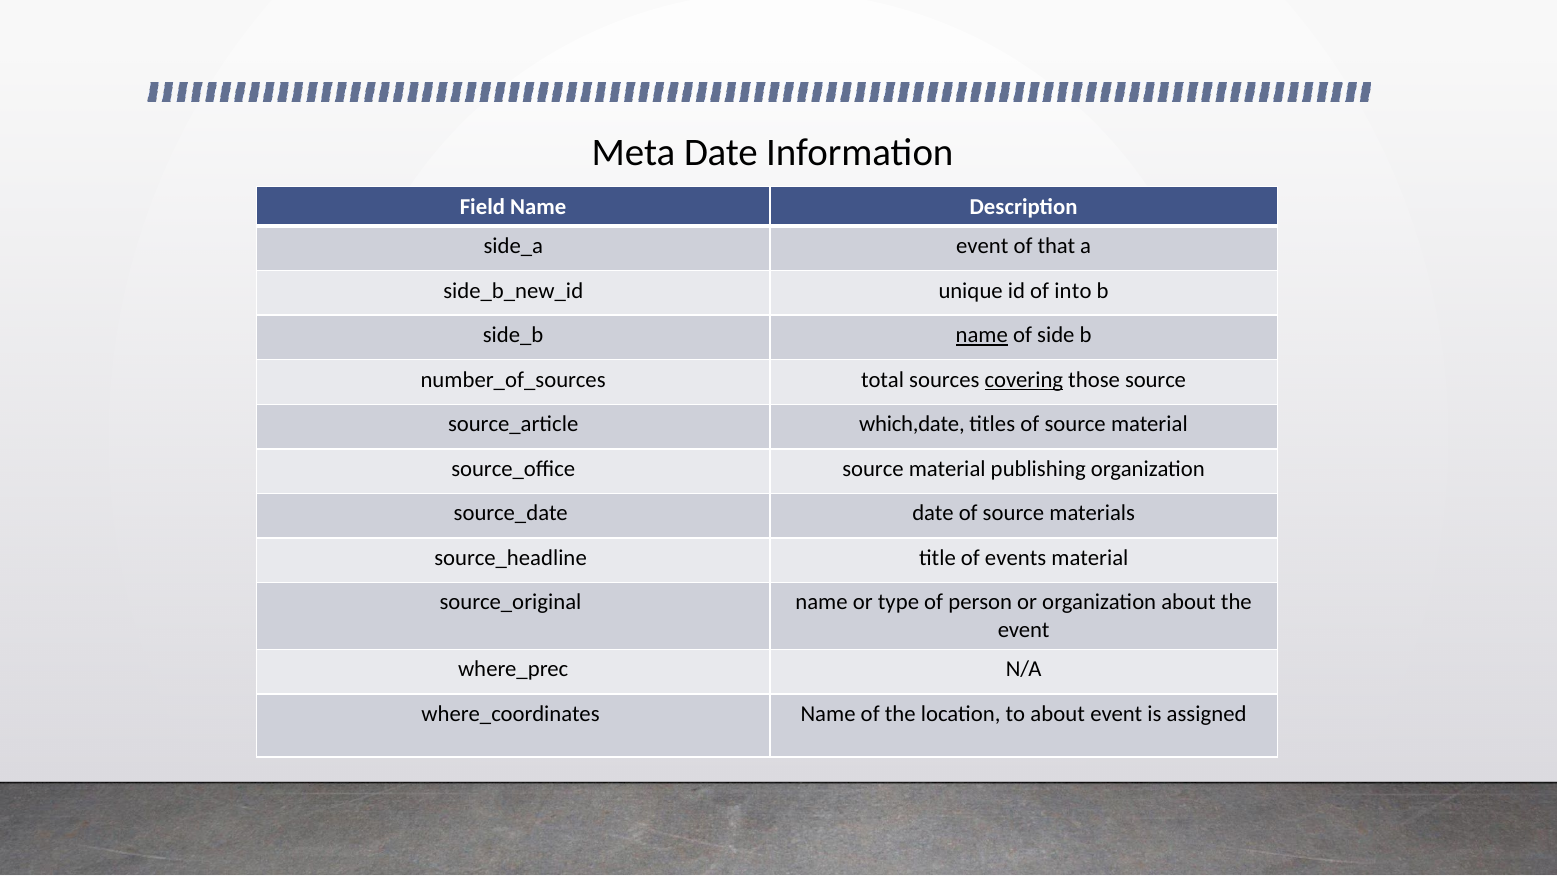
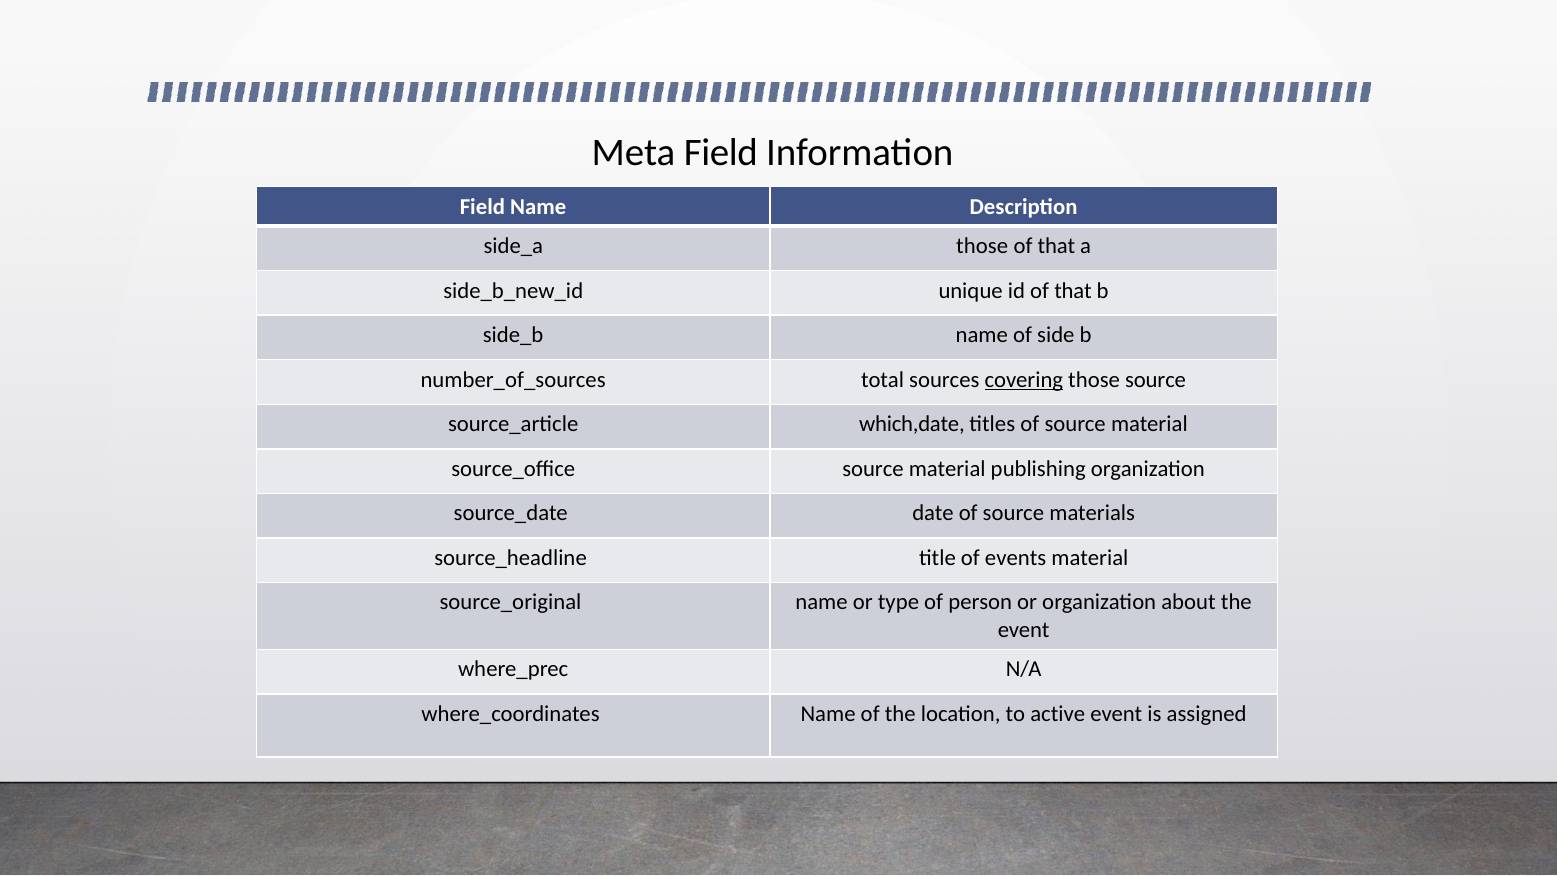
Meta Date: Date -> Field
event at (982, 246): event -> those
id of into: into -> that
name at (982, 335) underline: present -> none
to about: about -> active
